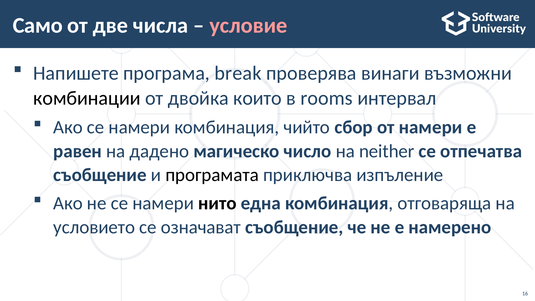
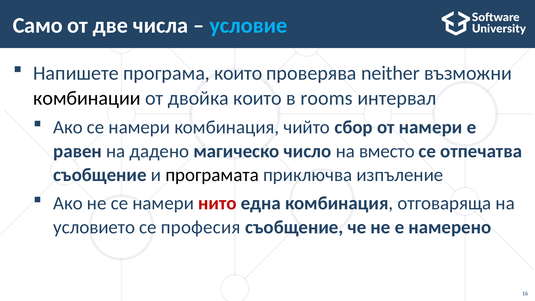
условие colour: pink -> light blue
програма break: break -> които
винаги: винаги -> neither
neither: neither -> вместо
нито colour: black -> red
означават: означават -> професия
